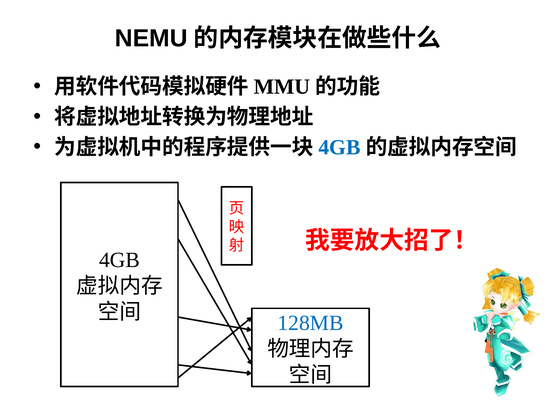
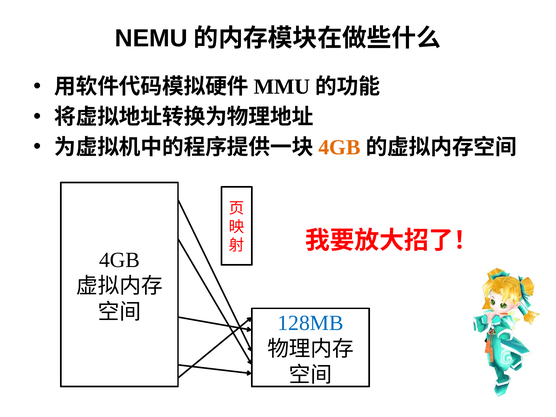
4GB at (339, 147) colour: blue -> orange
